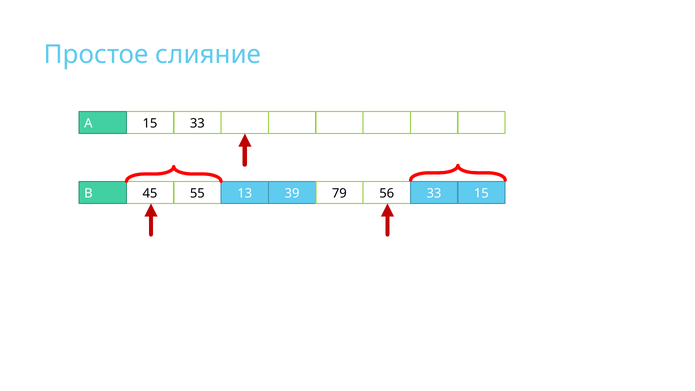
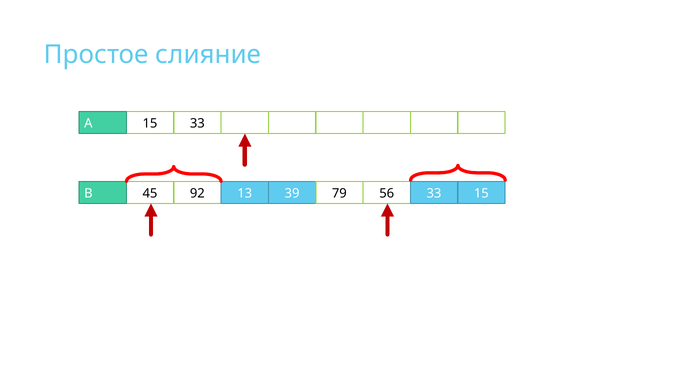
55: 55 -> 92
